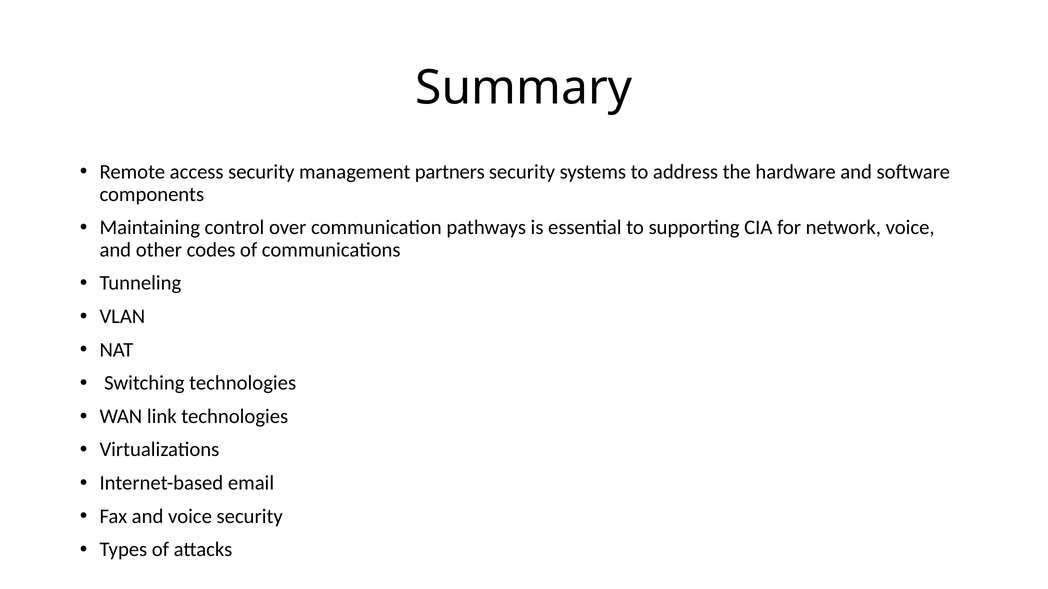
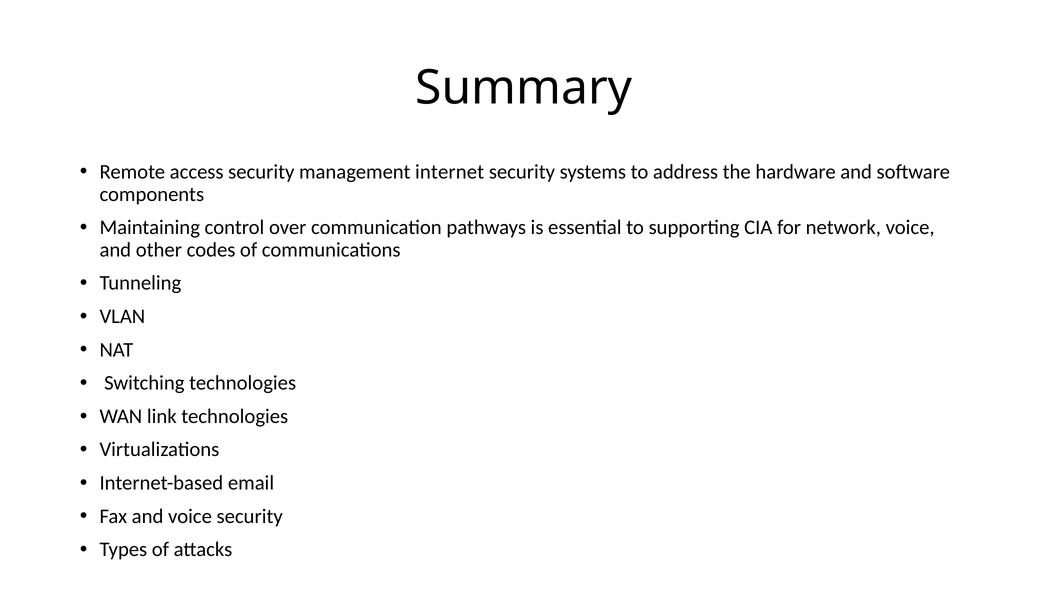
partners: partners -> internet
